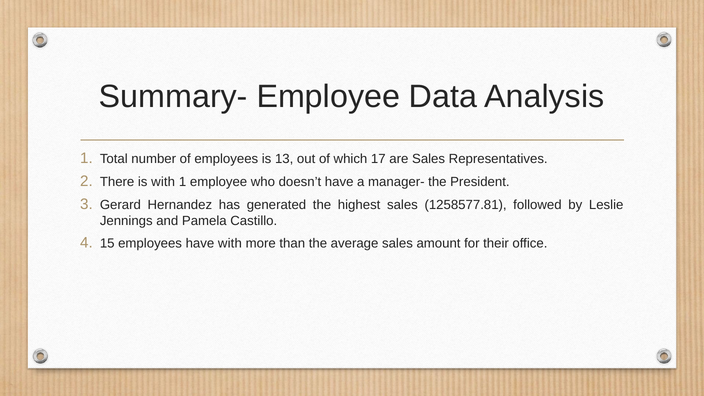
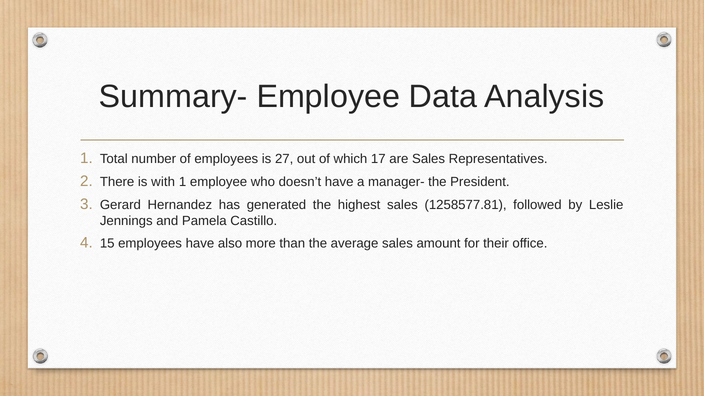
13: 13 -> 27
have with: with -> also
